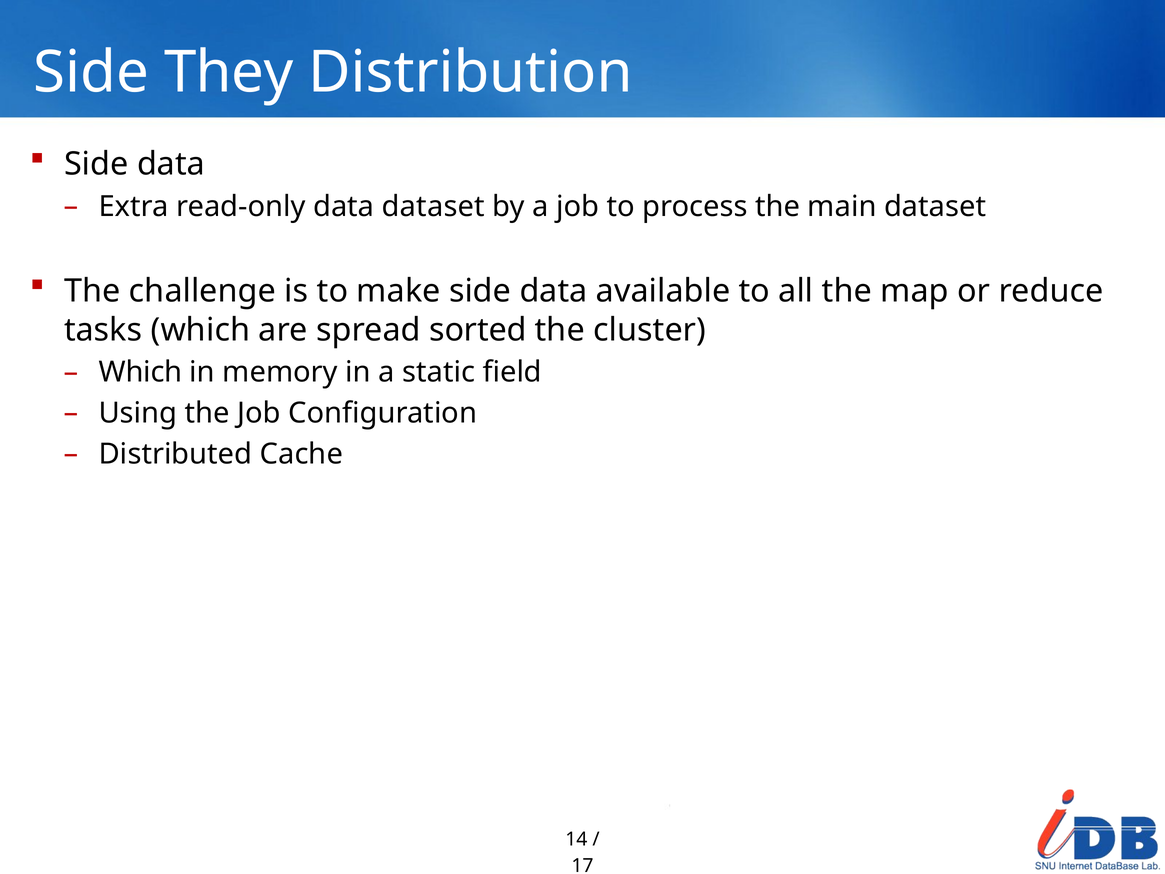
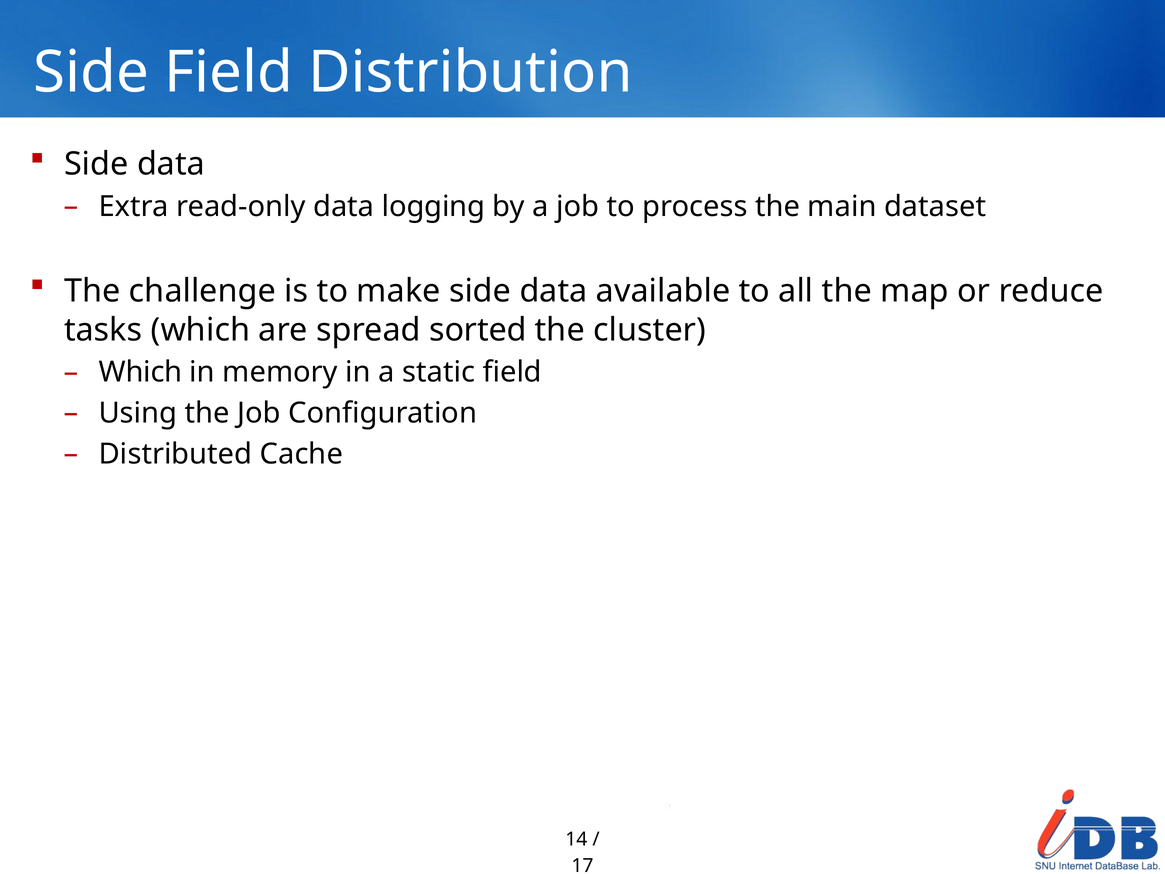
Side They: They -> Field
data dataset: dataset -> logging
